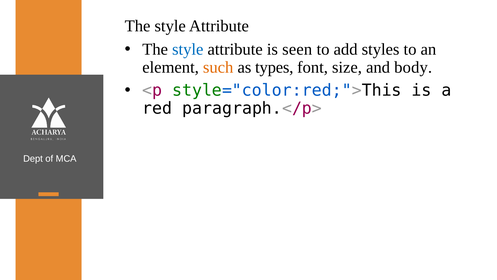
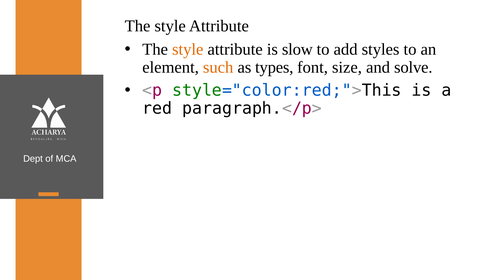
style at (188, 49) colour: blue -> orange
seen: seen -> slow
body: body -> solve
